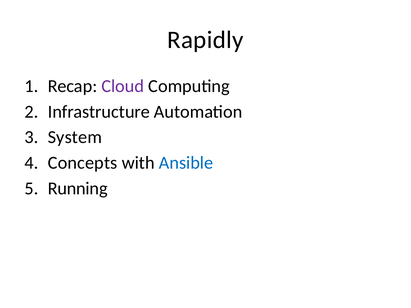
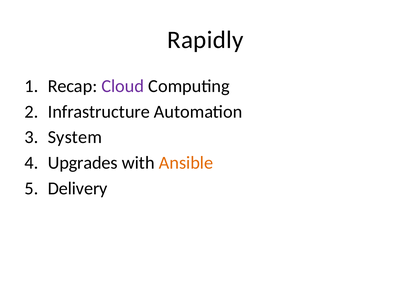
Concepts: Concepts -> Upgrades
Ansible colour: blue -> orange
Running: Running -> Delivery
